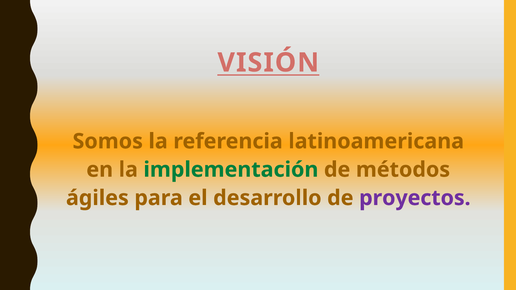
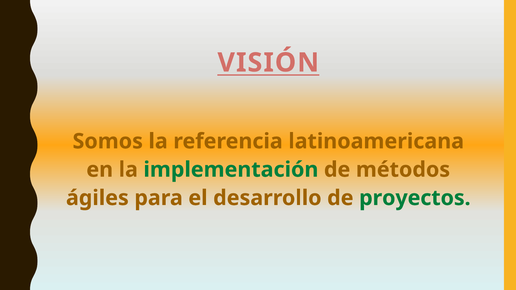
proyectos colour: purple -> green
